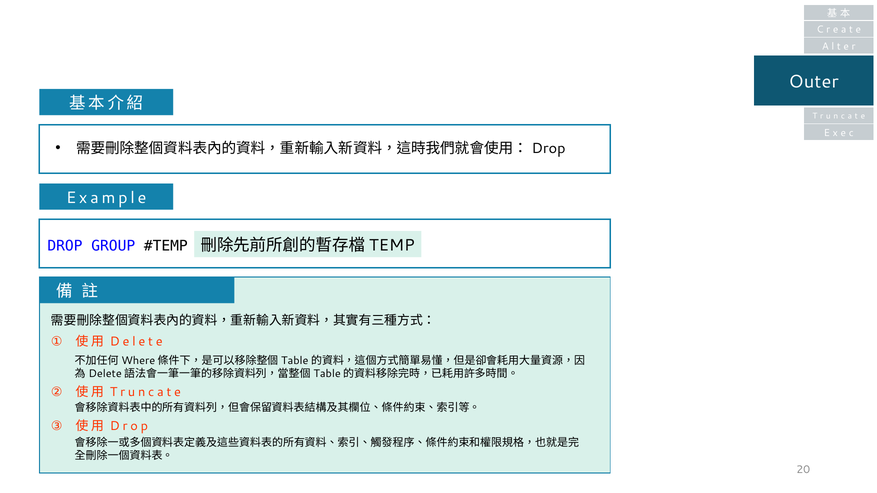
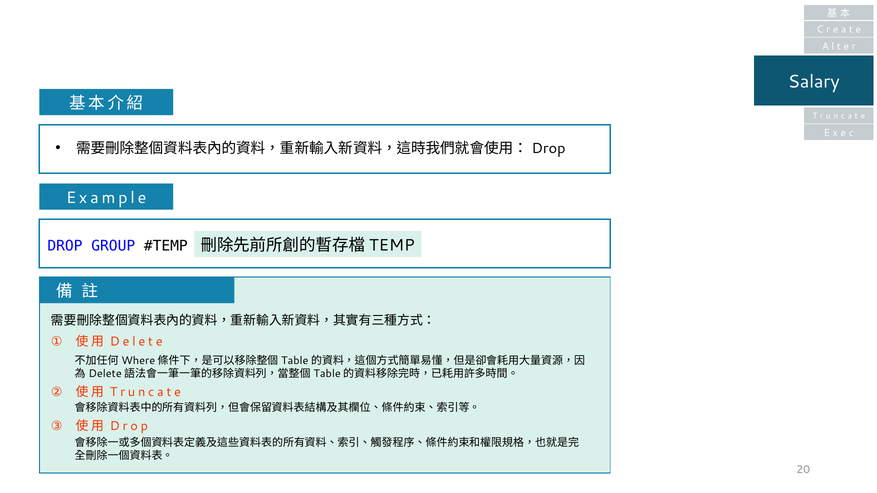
Outer: Outer -> Salary
